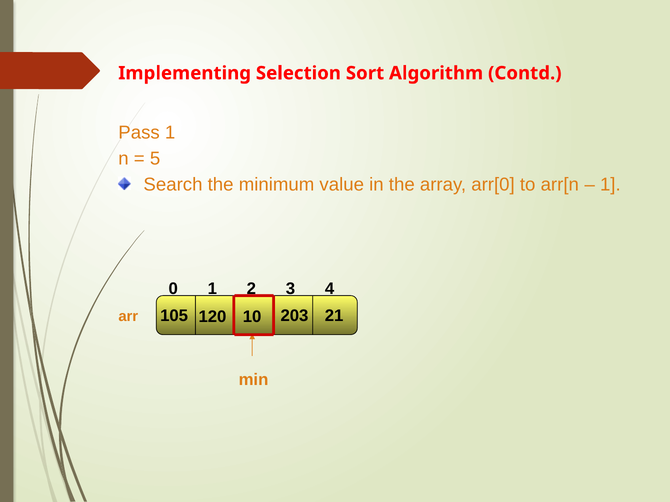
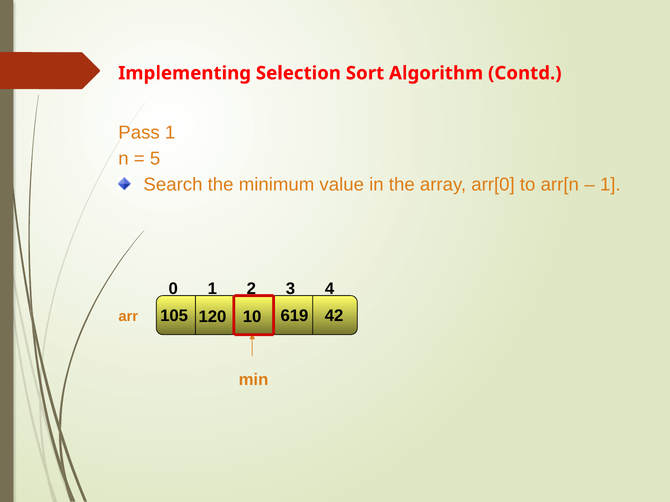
21: 21 -> 42
203: 203 -> 619
